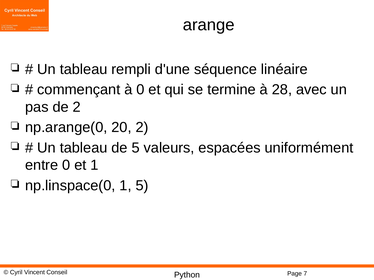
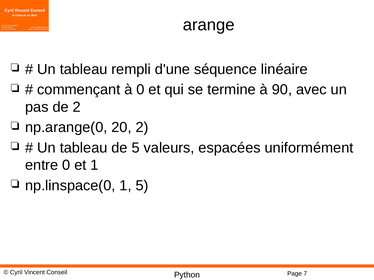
28: 28 -> 90
